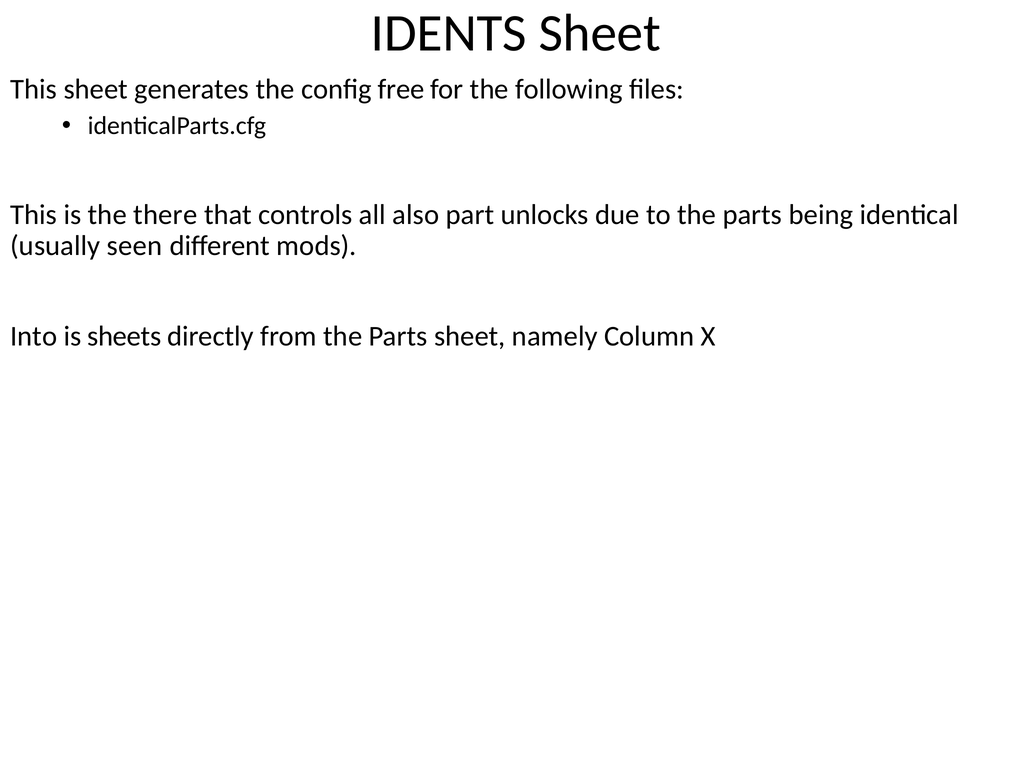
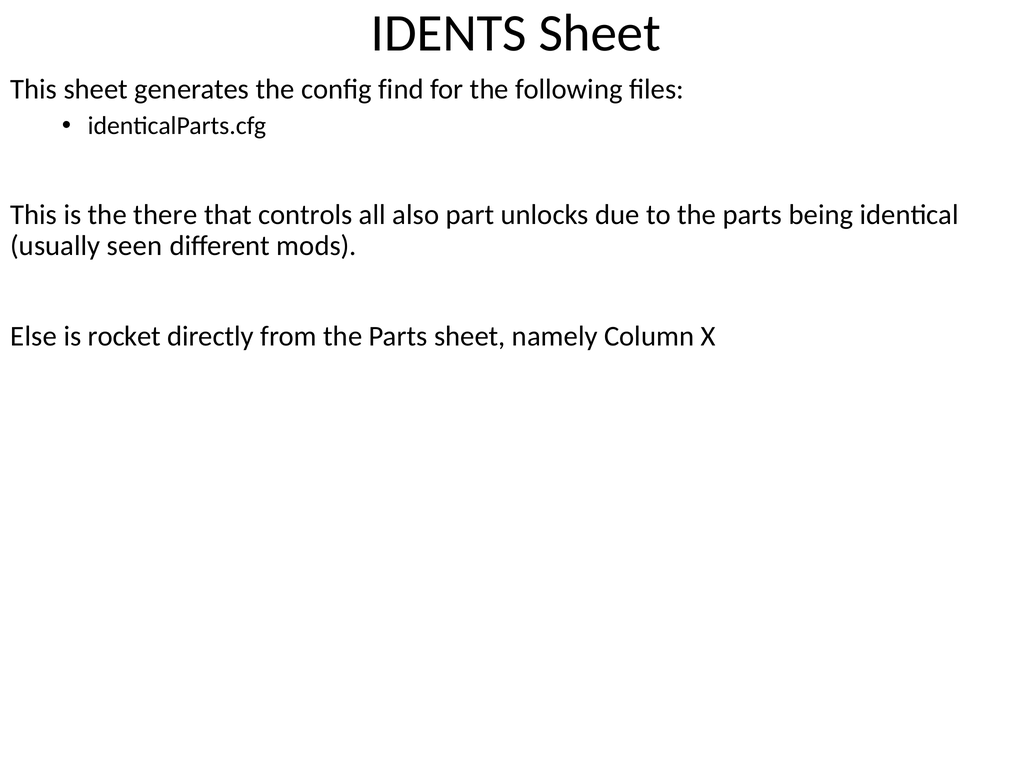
free: free -> find
Into: Into -> Else
sheets: sheets -> rocket
